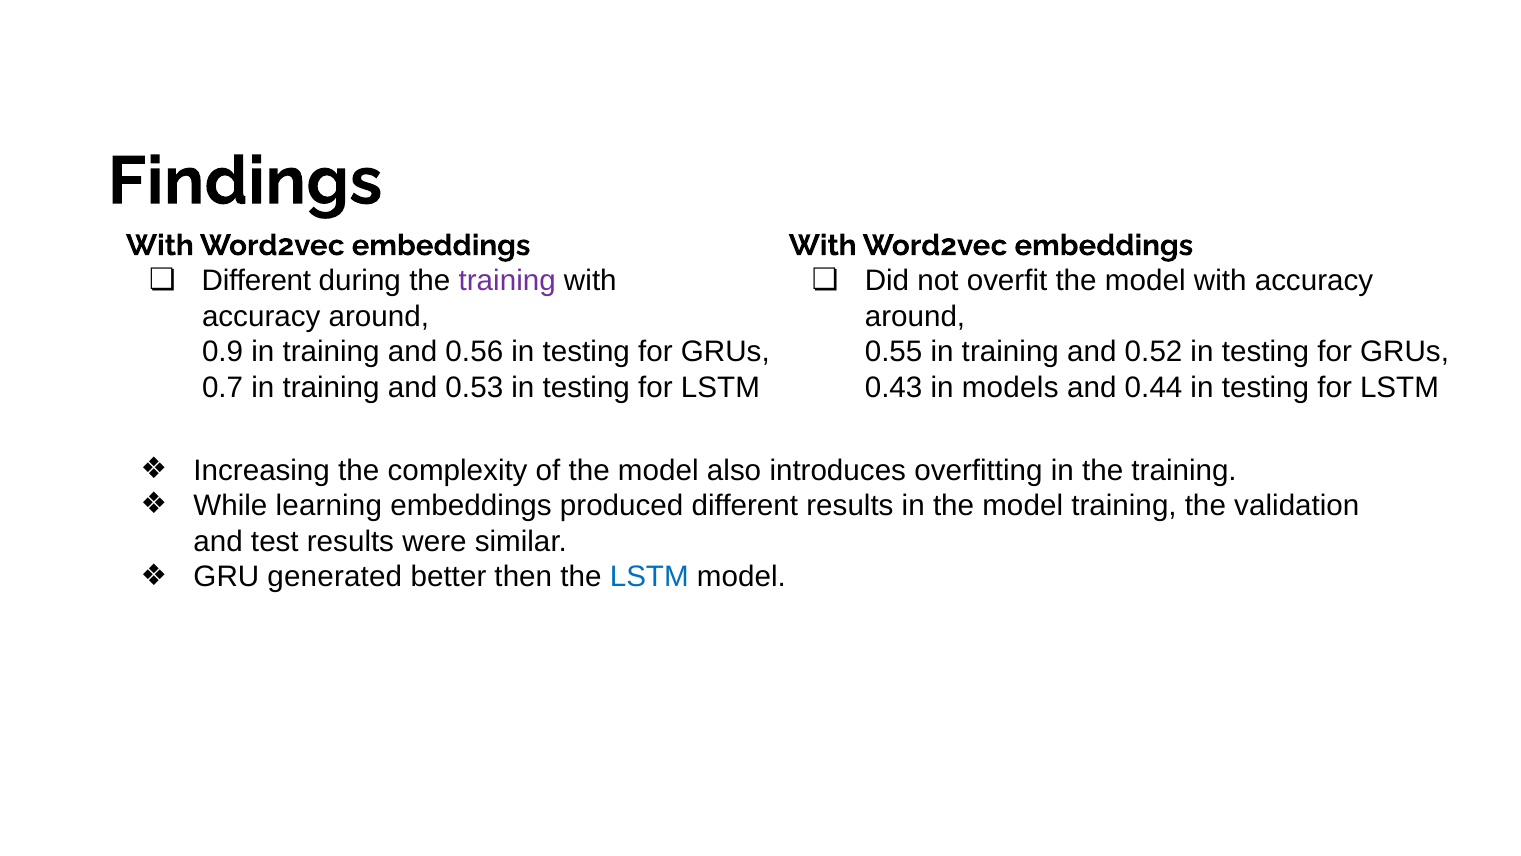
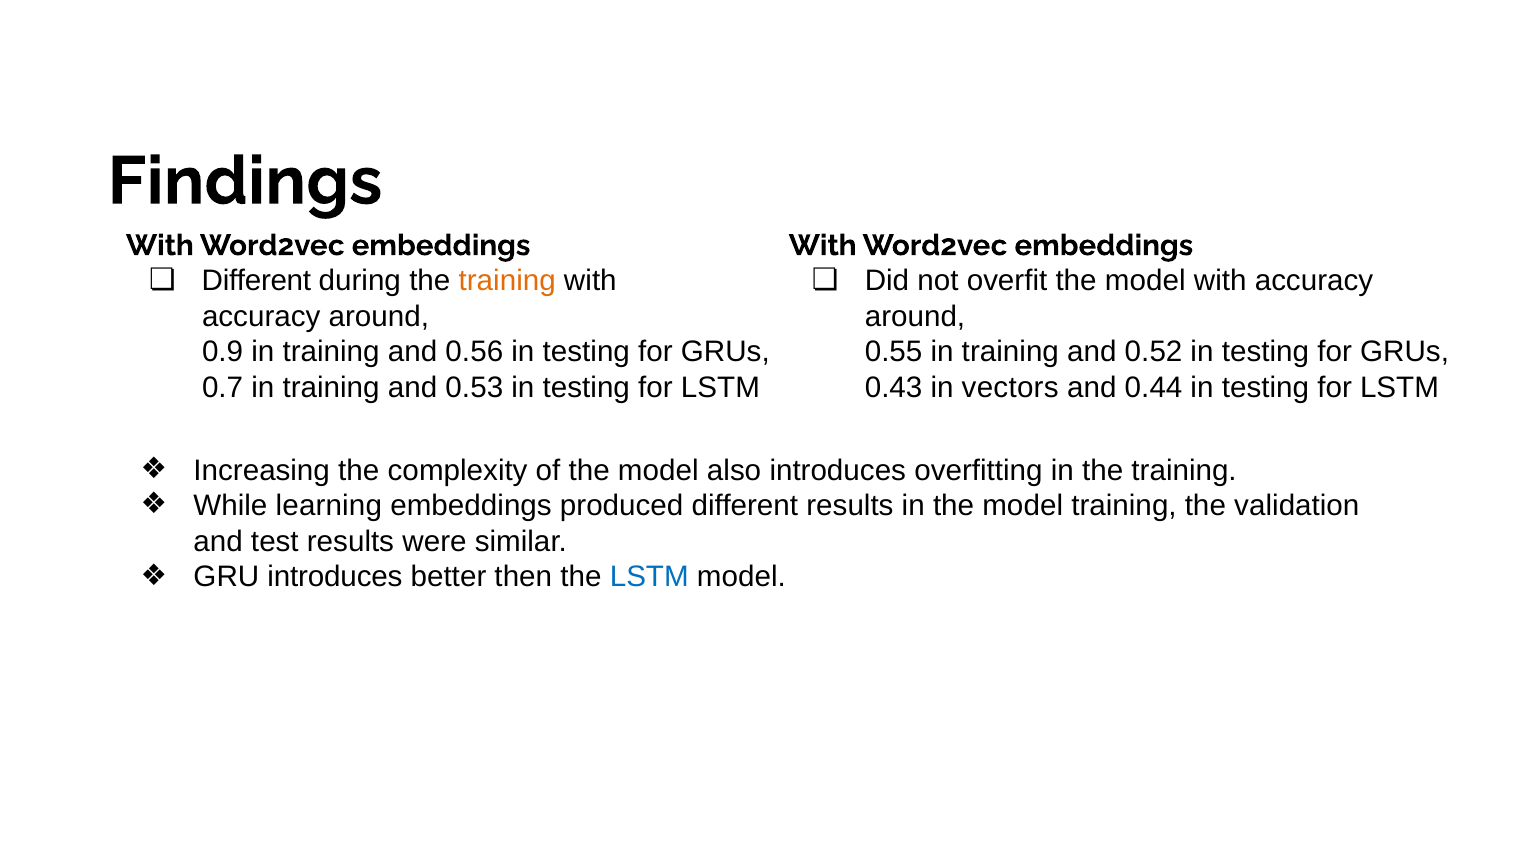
training at (507, 281) colour: purple -> orange
models: models -> vectors
GRU generated: generated -> introduces
